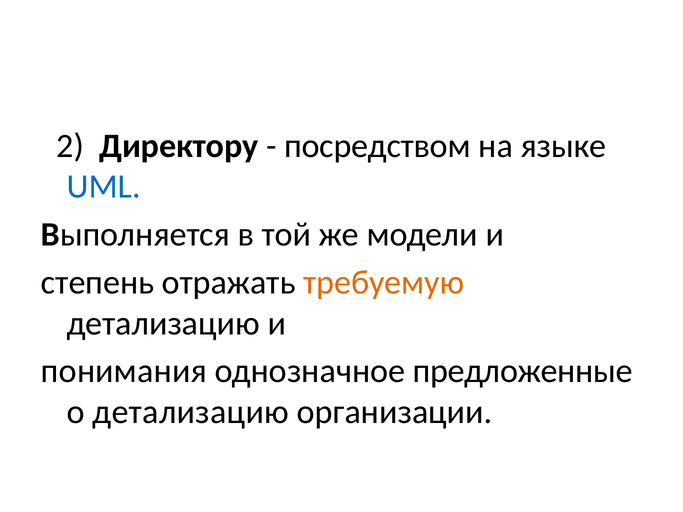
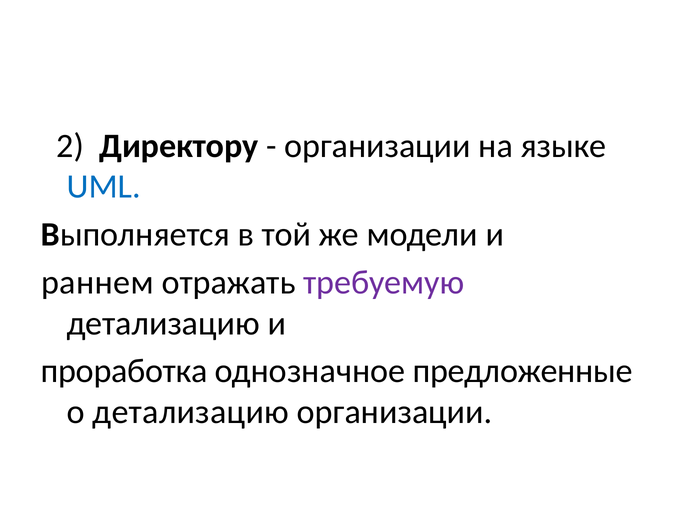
посредством at (378, 146): посредством -> организации
степень: степень -> раннем
требуемую colour: orange -> purple
понимания: понимания -> проработка
